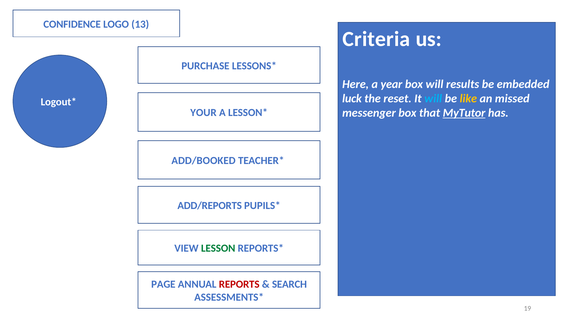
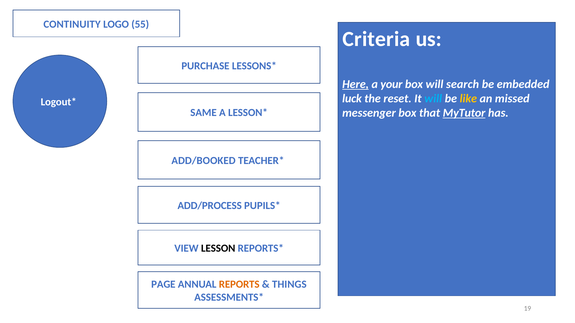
CONFIDENCE: CONFIDENCE -> CONTINUITY
13: 13 -> 55
Here underline: none -> present
year: year -> your
results: results -> search
YOUR: YOUR -> SAME
ADD/REPORTS: ADD/REPORTS -> ADD/PROCESS
LESSON colour: green -> black
REPORTS colour: red -> orange
SEARCH: SEARCH -> THINGS
